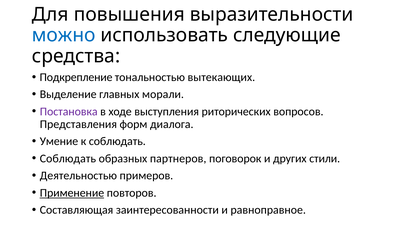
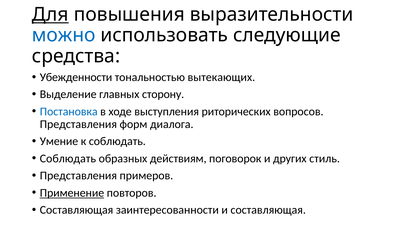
Для underline: none -> present
Подкрепление: Подкрепление -> Убежденности
морали: морали -> сторону
Постановка colour: purple -> blue
партнеров: партнеров -> действиям
стили: стили -> стиль
Деятельностью at (78, 175): Деятельностью -> Представления
и равноправное: равноправное -> составляющая
